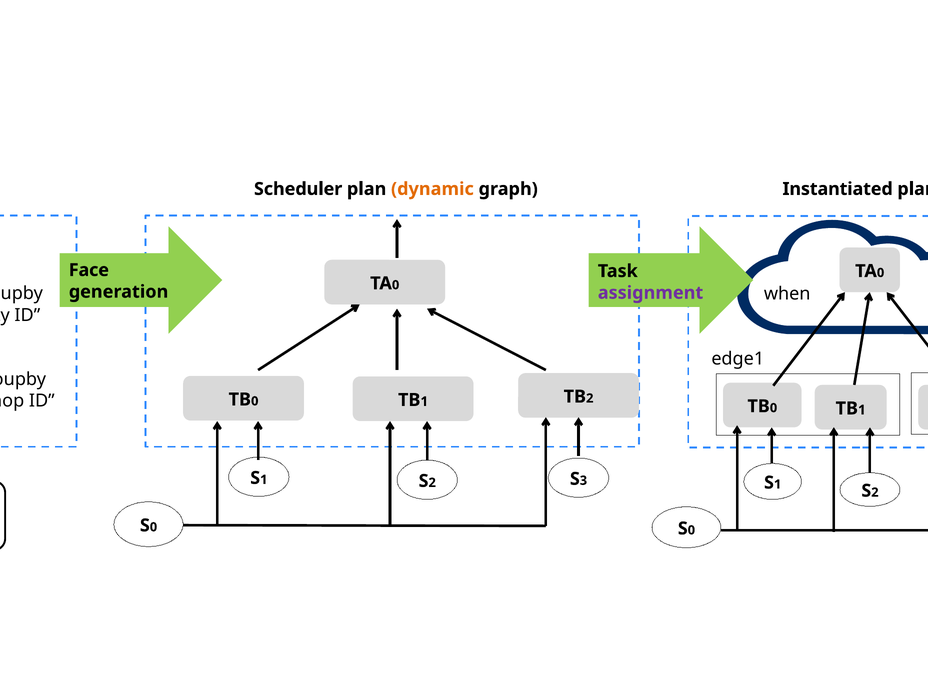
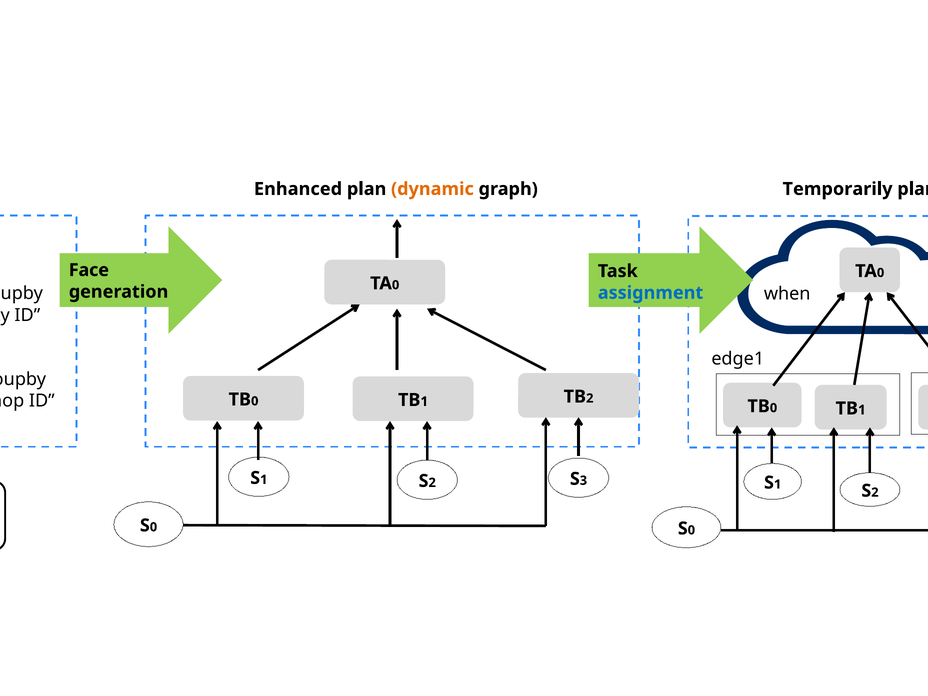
Scheduler: Scheduler -> Enhanced
Instantiated: Instantiated -> Temporarily
assignment colour: purple -> blue
